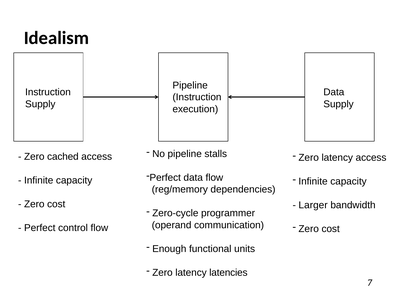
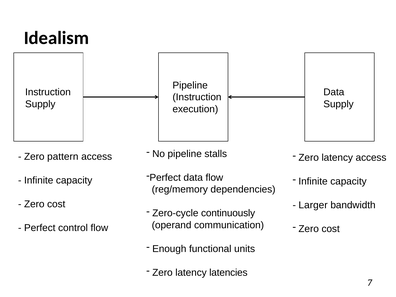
cached: cached -> pattern
programmer: programmer -> continuously
